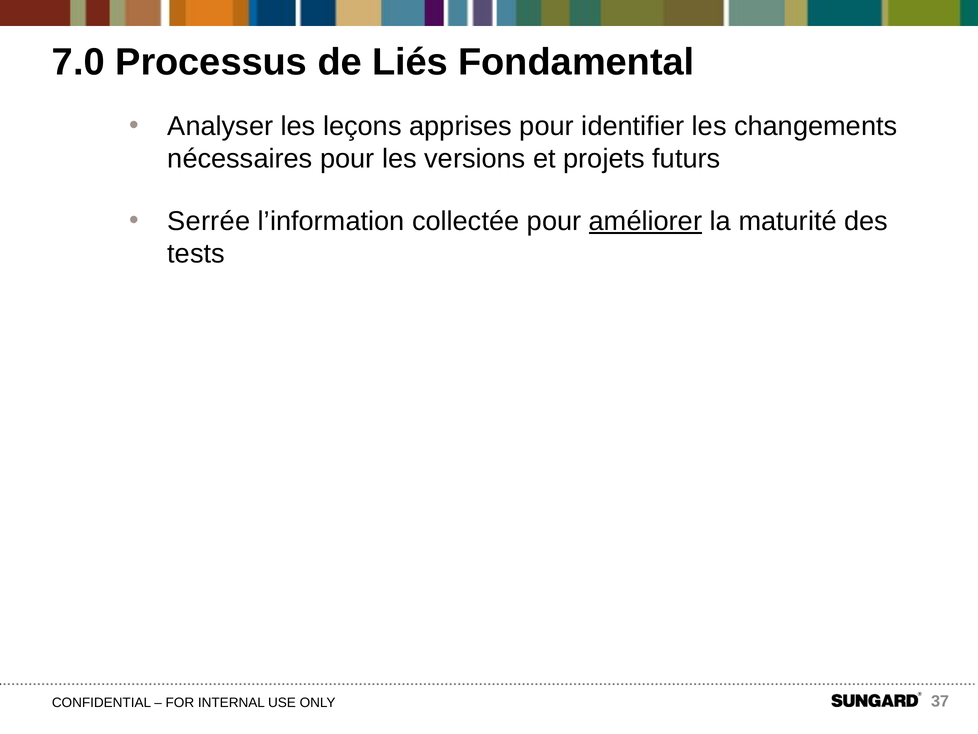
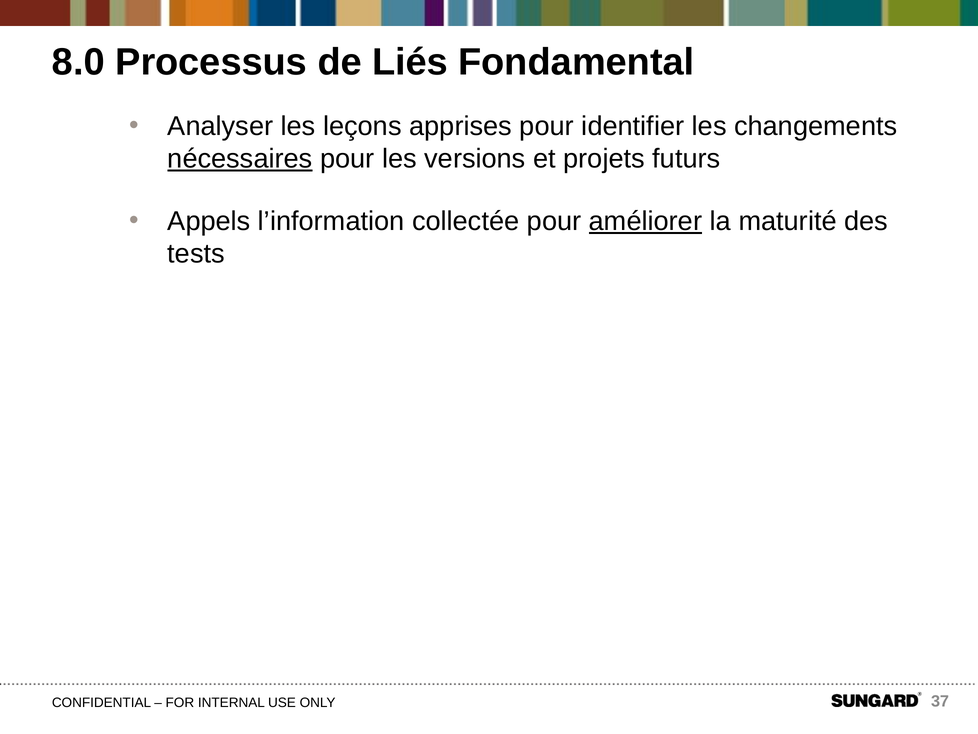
7.0: 7.0 -> 8.0
nécessaires underline: none -> present
Serrée: Serrée -> Appels
